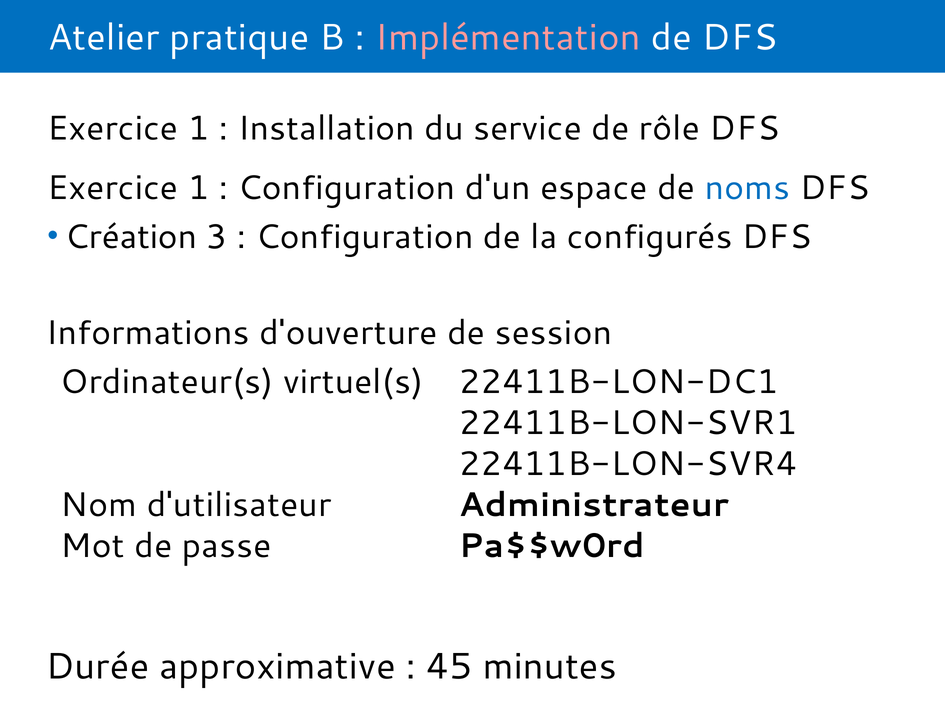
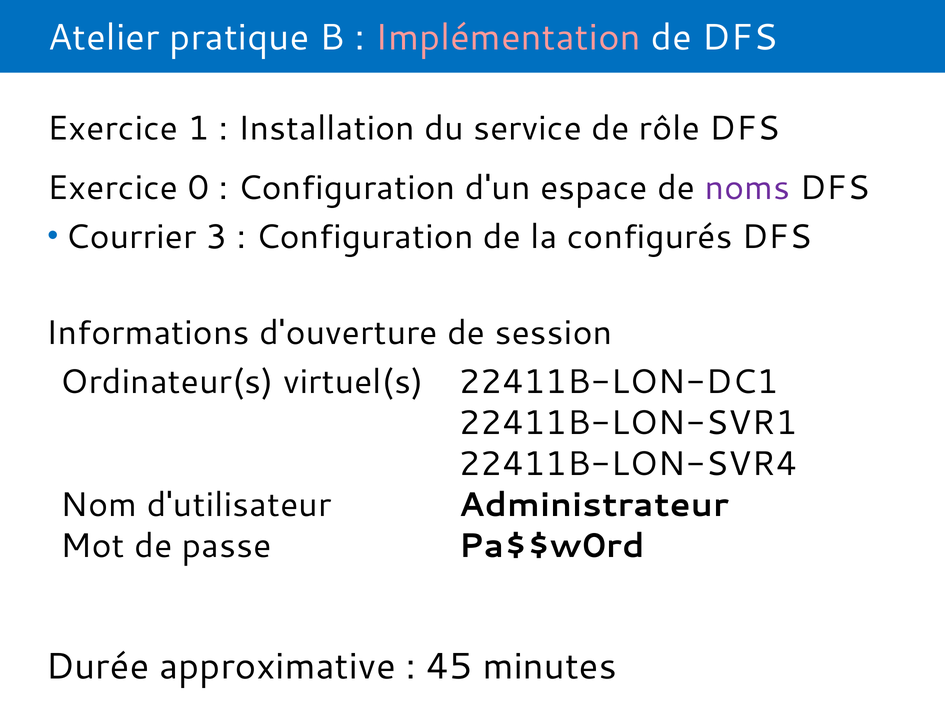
1 at (199, 188): 1 -> 0
noms colour: blue -> purple
Création: Création -> Courrier
